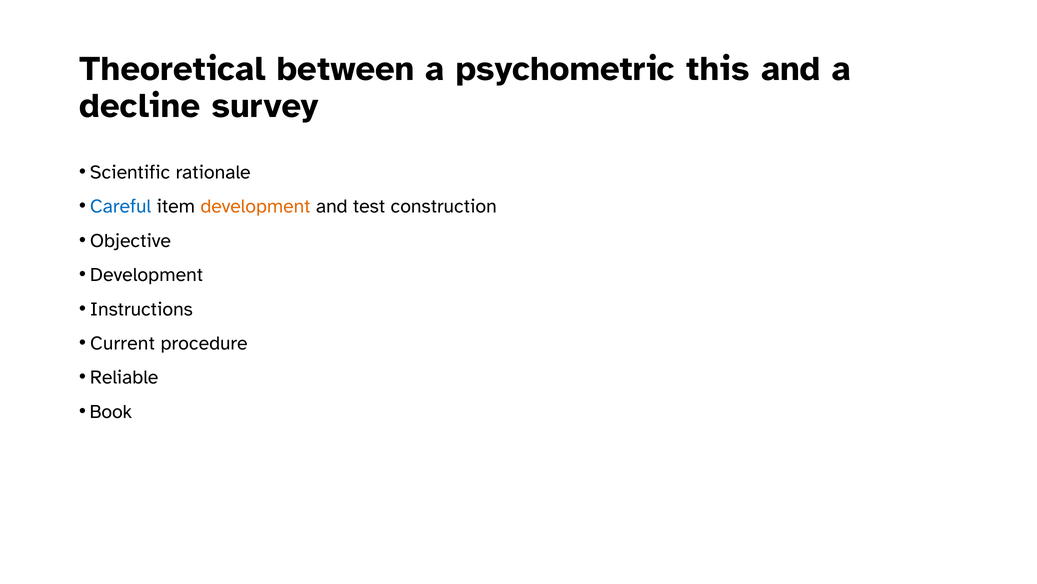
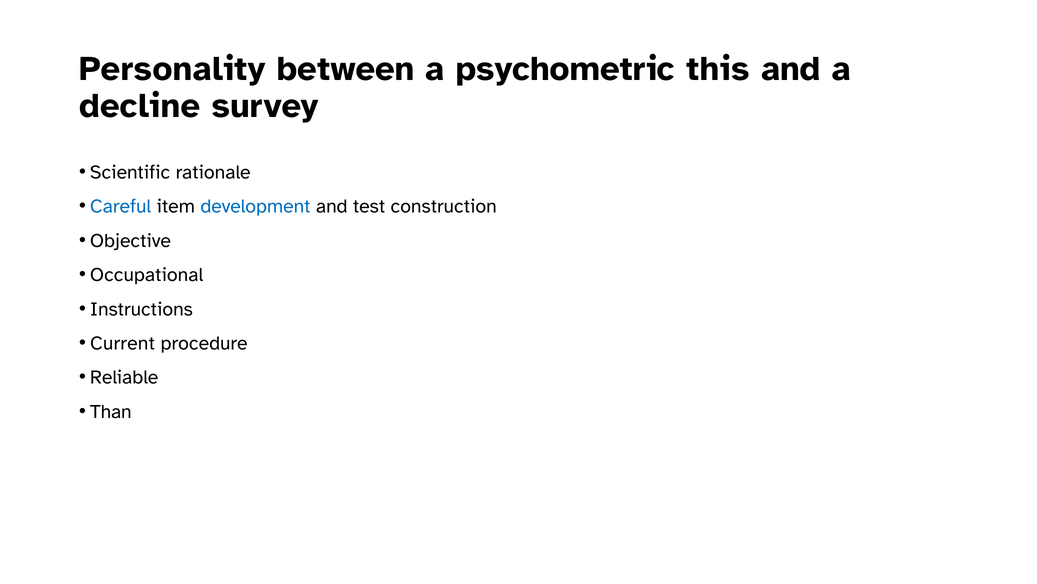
Theoretical: Theoretical -> Personality
development at (255, 206) colour: orange -> blue
Development at (147, 275): Development -> Occupational
Book: Book -> Than
